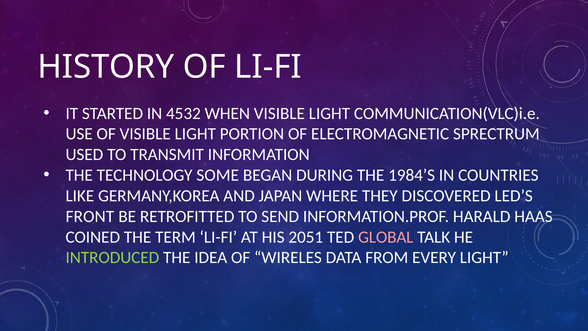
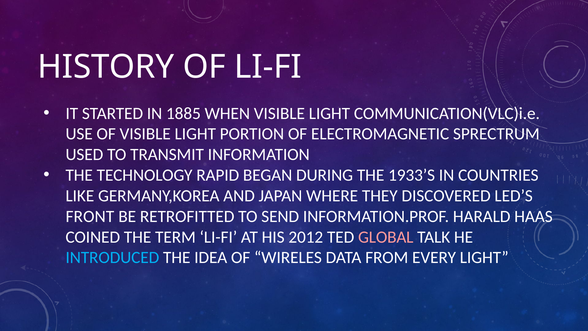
4532: 4532 -> 1885
SOME: SOME -> RAPID
1984’S: 1984’S -> 1933’S
2051: 2051 -> 2012
INTRODUCED colour: light green -> light blue
